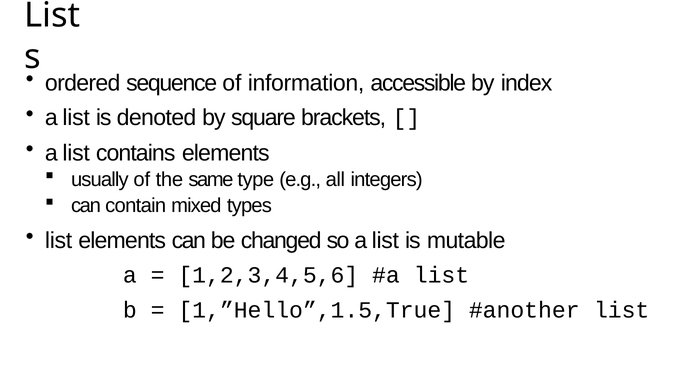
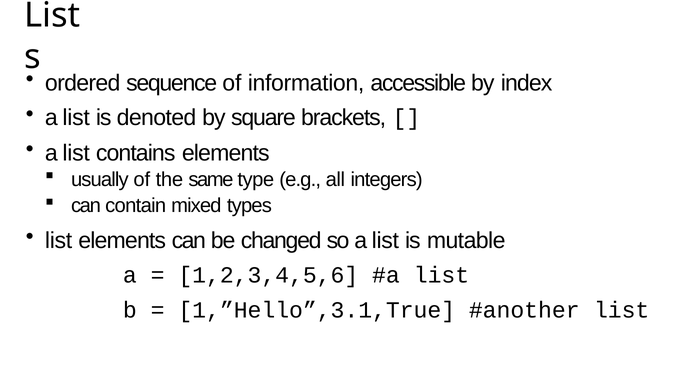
1,”Hello”,1.5,True: 1,”Hello”,1.5,True -> 1,”Hello”,3.1,True
